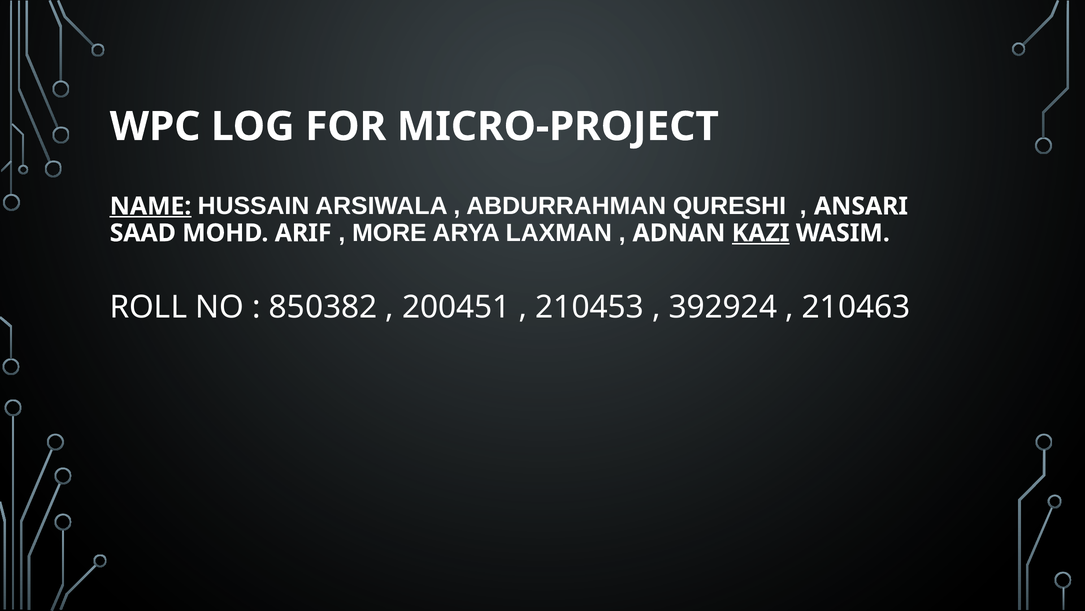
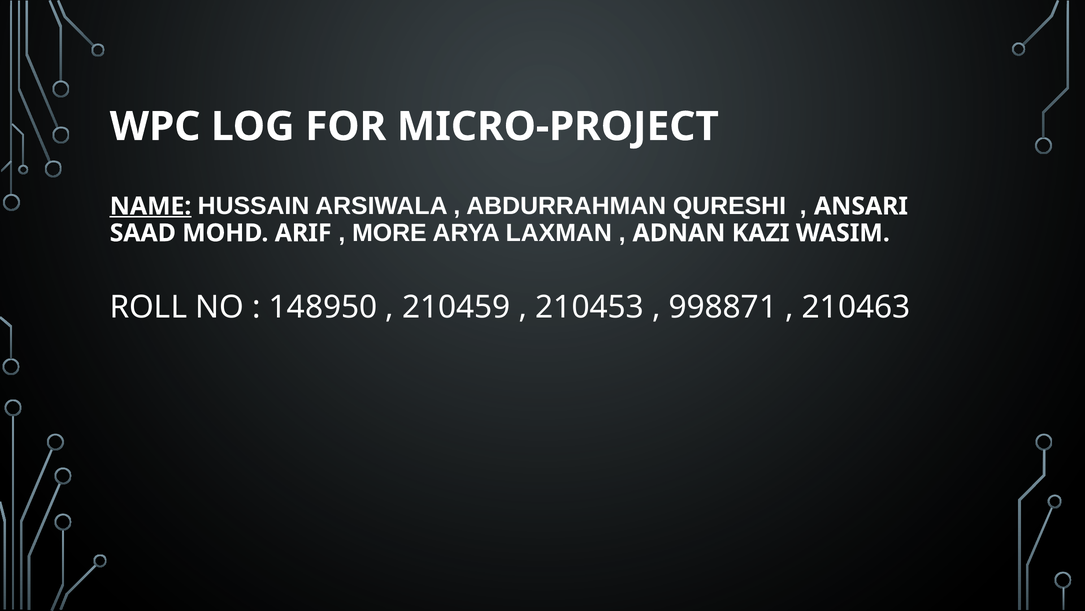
KAZI underline: present -> none
850382: 850382 -> 148950
200451: 200451 -> 210459
392924: 392924 -> 998871
